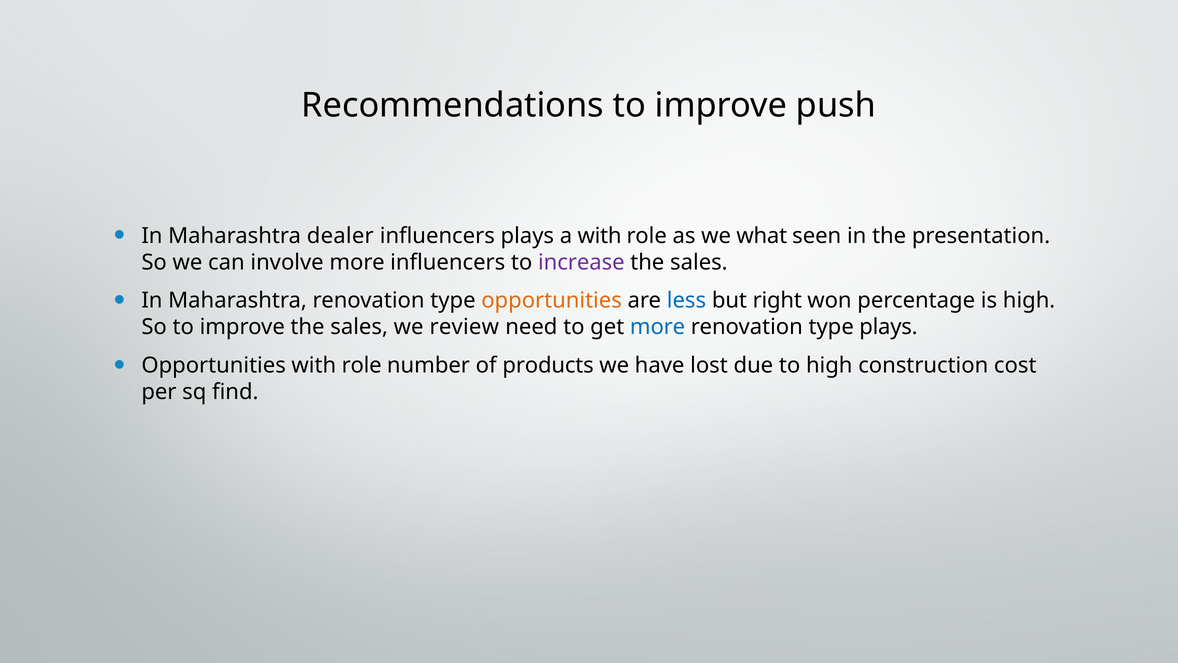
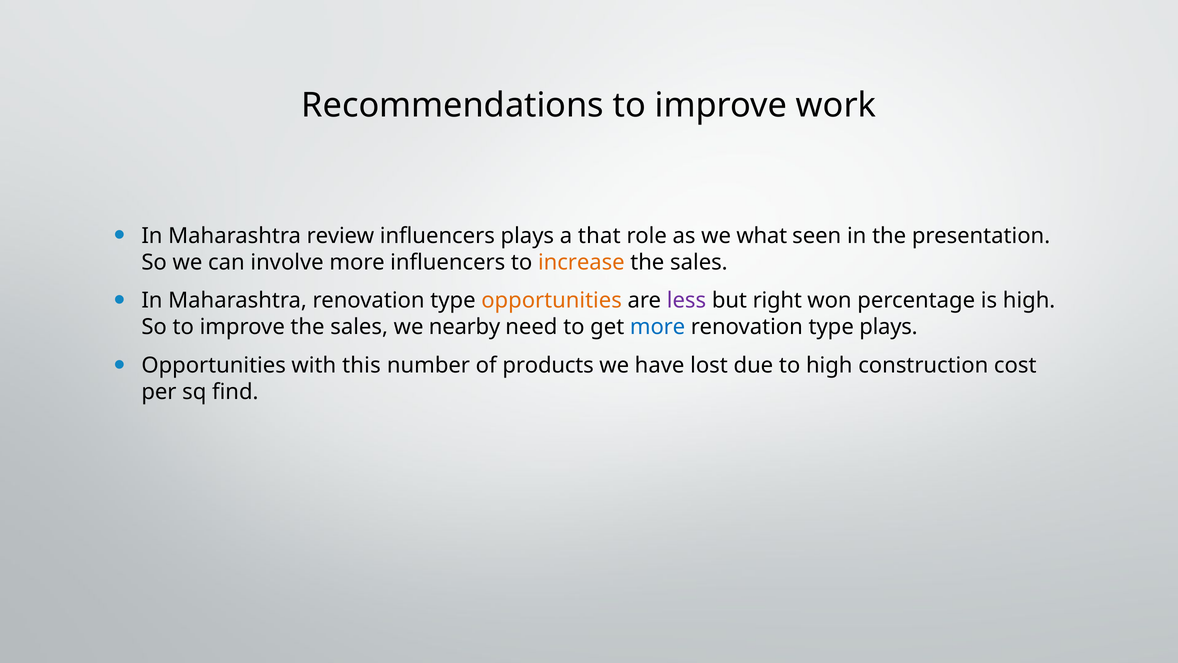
push: push -> work
dealer: dealer -> review
a with: with -> that
increase colour: purple -> orange
less colour: blue -> purple
review: review -> nearby
Opportunities with role: role -> this
